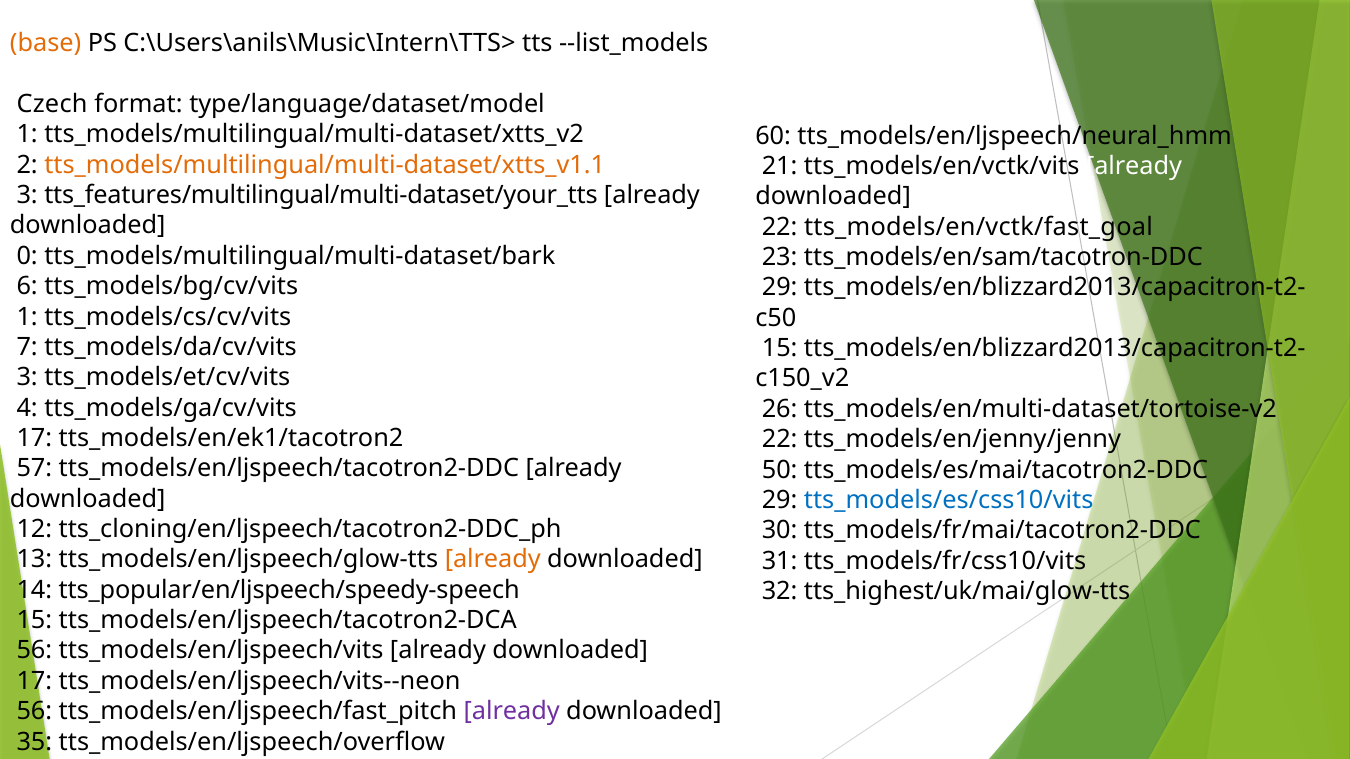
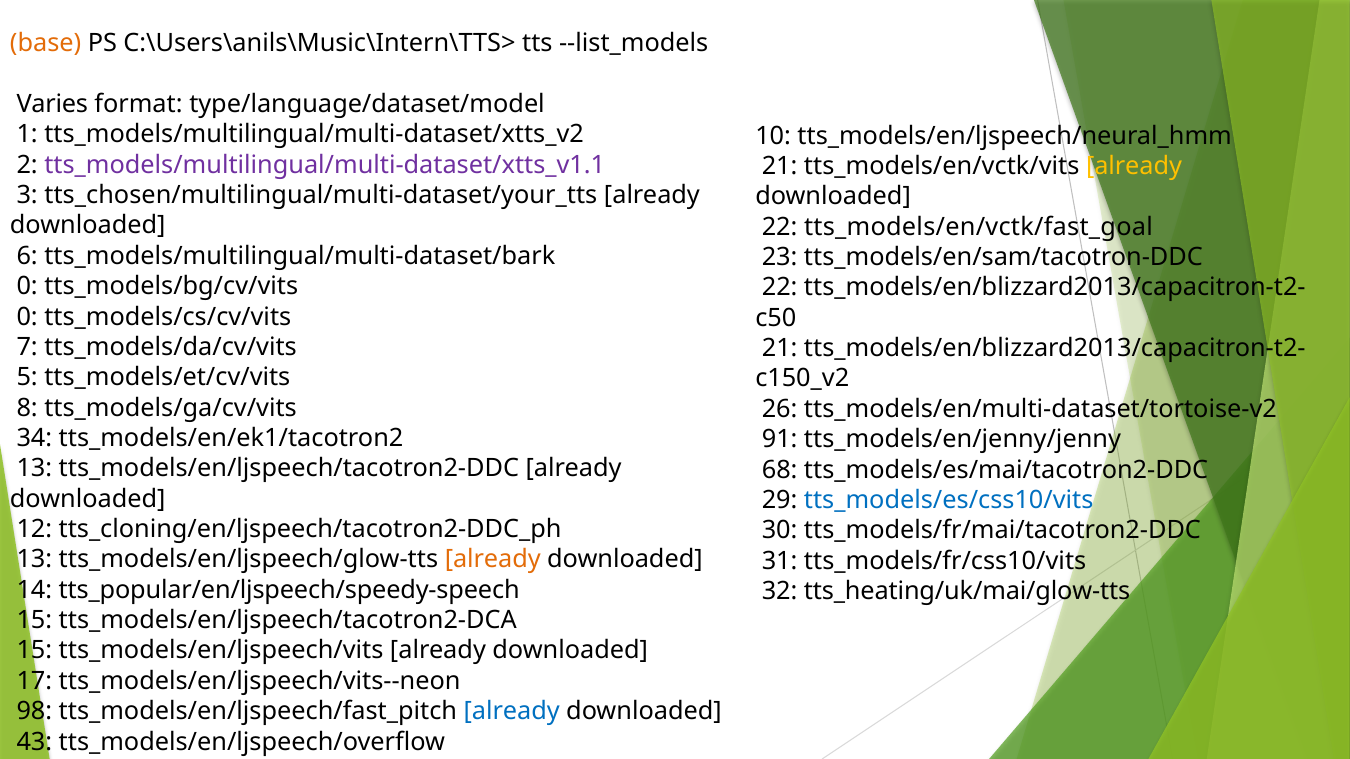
Czech: Czech -> Varies
60: 60 -> 10
tts_models/multilingual/multi-dataset/xtts_v1.1 colour: orange -> purple
already at (1134, 166) colour: white -> yellow
tts_features/multilingual/multi-dataset/your_tts: tts_features/multilingual/multi-dataset/your_tts -> tts_chosen/multilingual/multi-dataset/your_tts
0: 0 -> 6
6 at (27, 286): 6 -> 0
29 at (780, 288): 29 -> 22
1 at (27, 317): 1 -> 0
15 at (780, 348): 15 -> 21
3 at (27, 378): 3 -> 5
4: 4 -> 8
17 at (34, 438): 17 -> 34
22 at (780, 440): 22 -> 91
57 at (34, 469): 57 -> 13
50: 50 -> 68
tts_highest/uk/mai/glow-tts: tts_highest/uk/mai/glow-tts -> tts_heating/uk/mai/glow-tts
56 at (34, 651): 56 -> 15
56 at (34, 712): 56 -> 98
already at (512, 712) colour: purple -> blue
35: 35 -> 43
